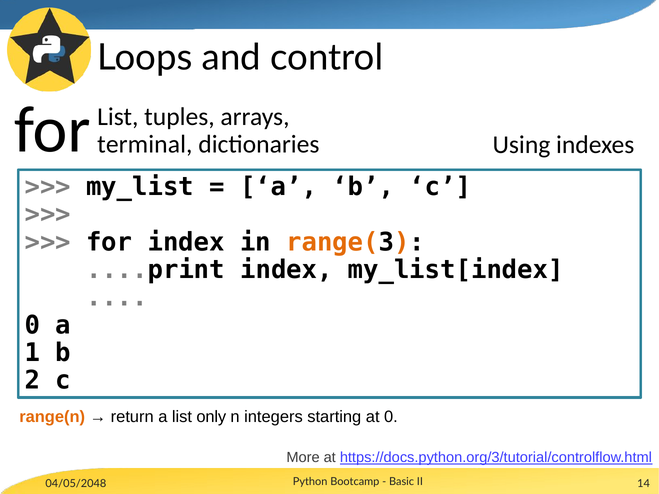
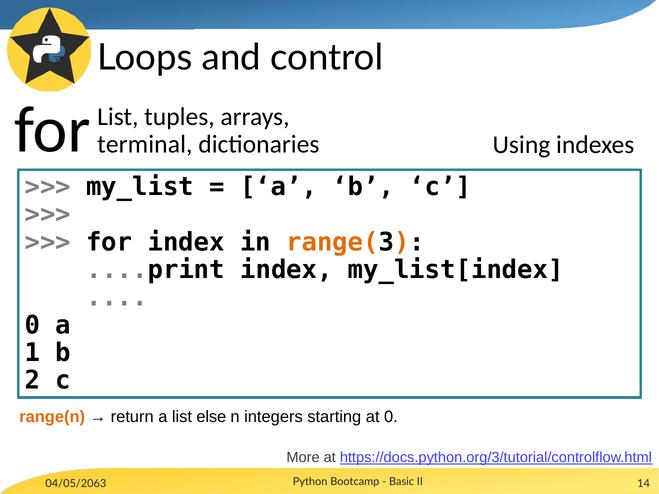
only: only -> else
04/05/2048: 04/05/2048 -> 04/05/2063
